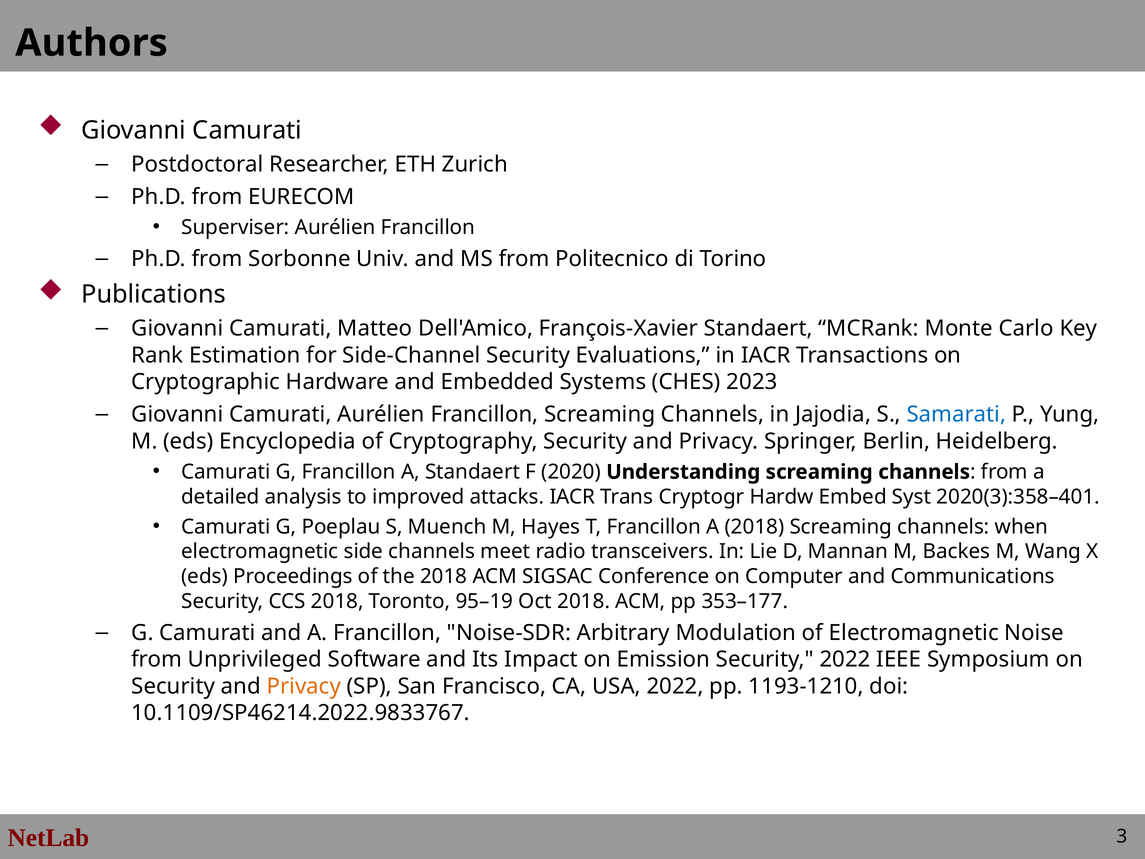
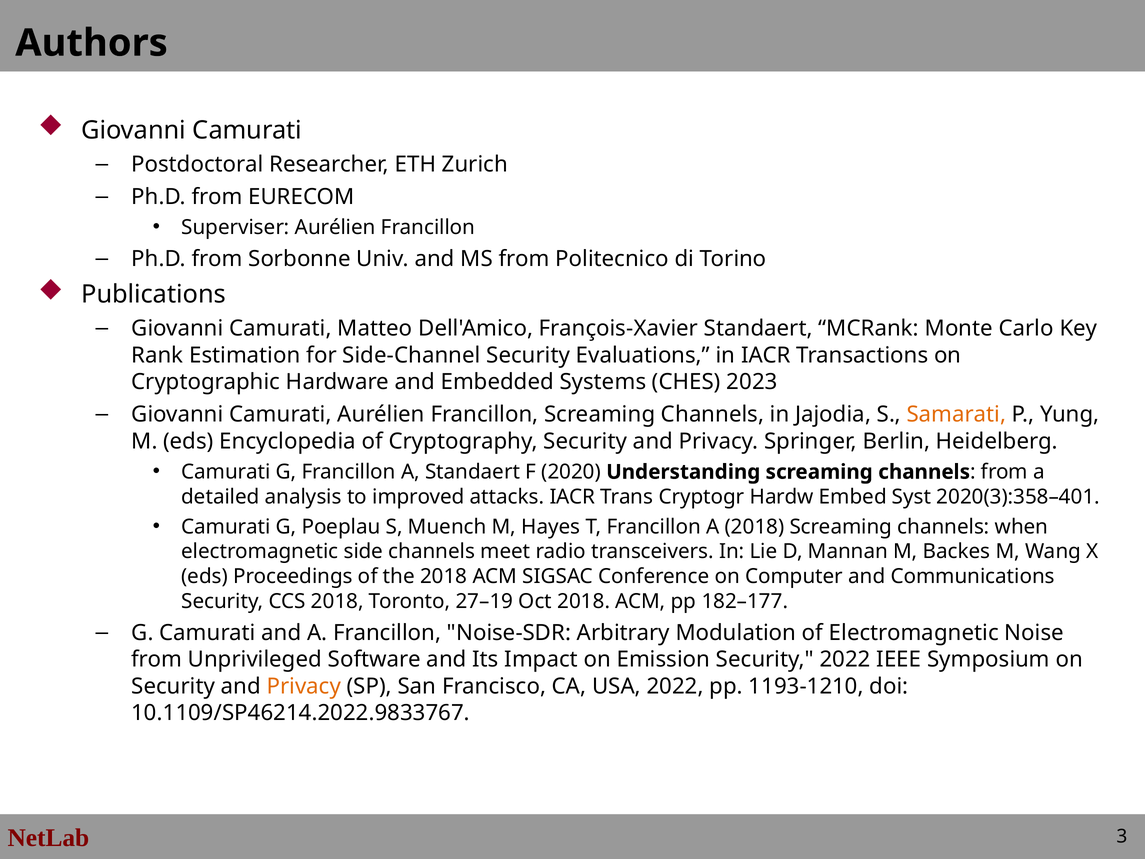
Samarati colour: blue -> orange
95–19: 95–19 -> 27–19
353–177: 353–177 -> 182–177
